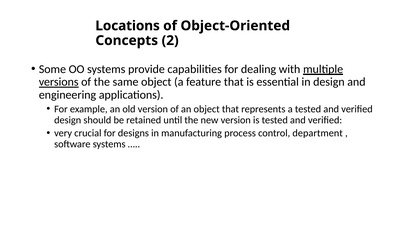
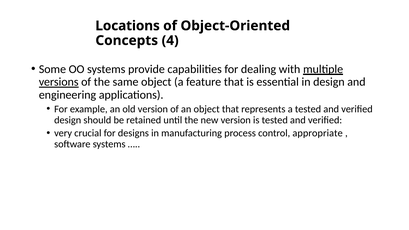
2: 2 -> 4
department: department -> appropriate
